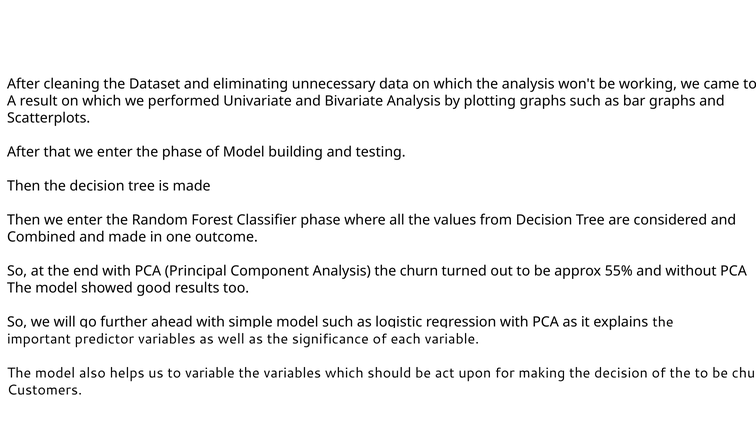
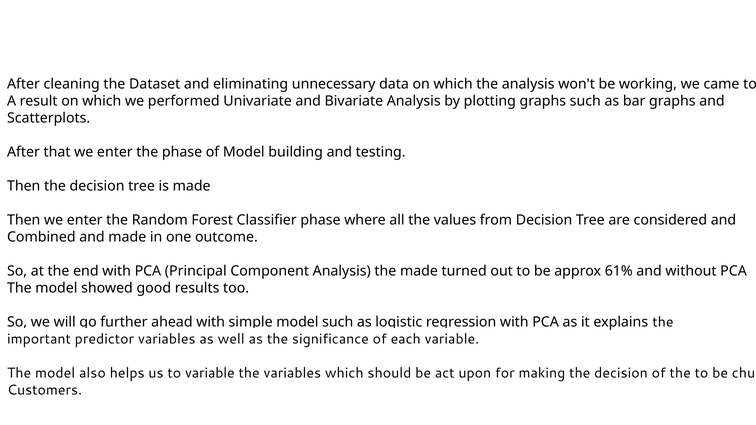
the churn: churn -> made
55%: 55% -> 61%
